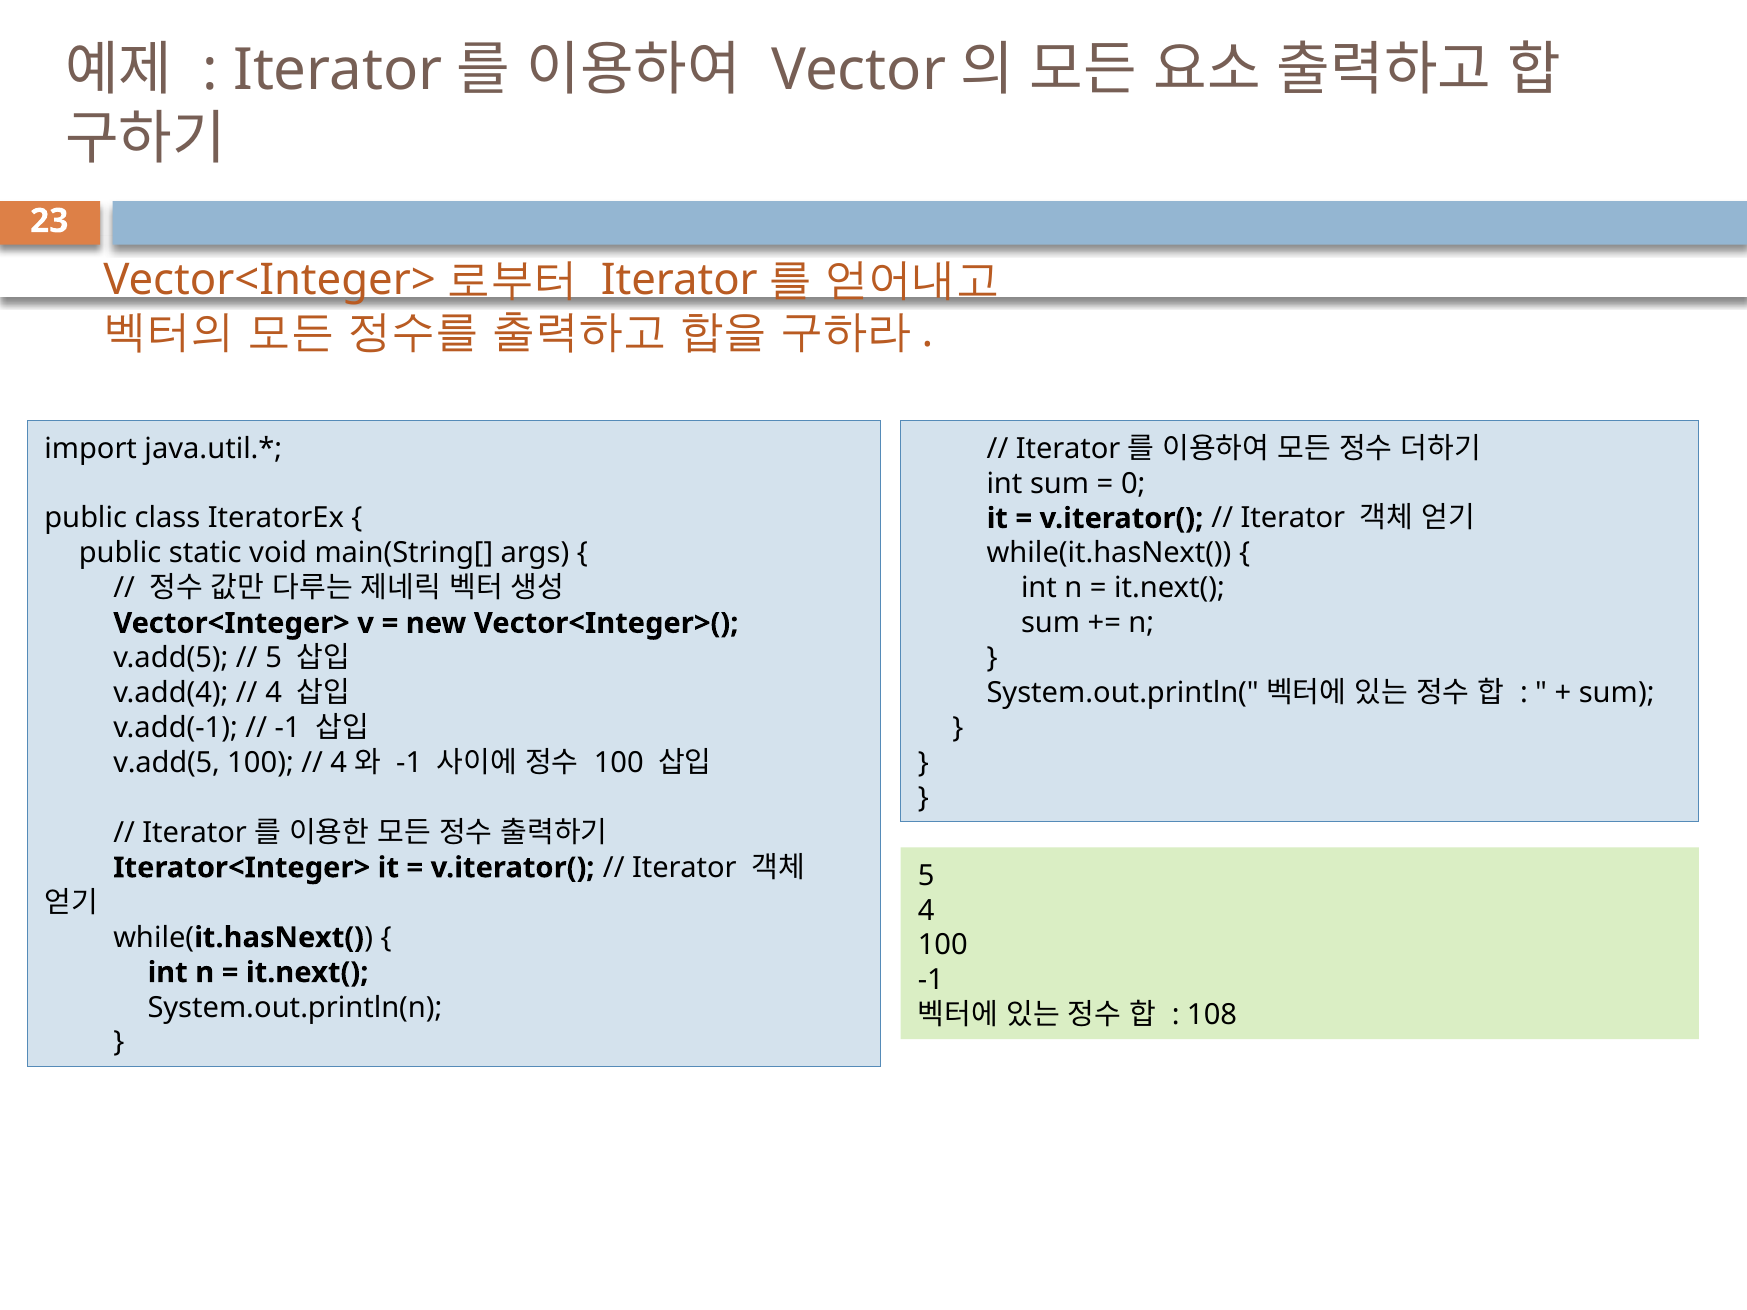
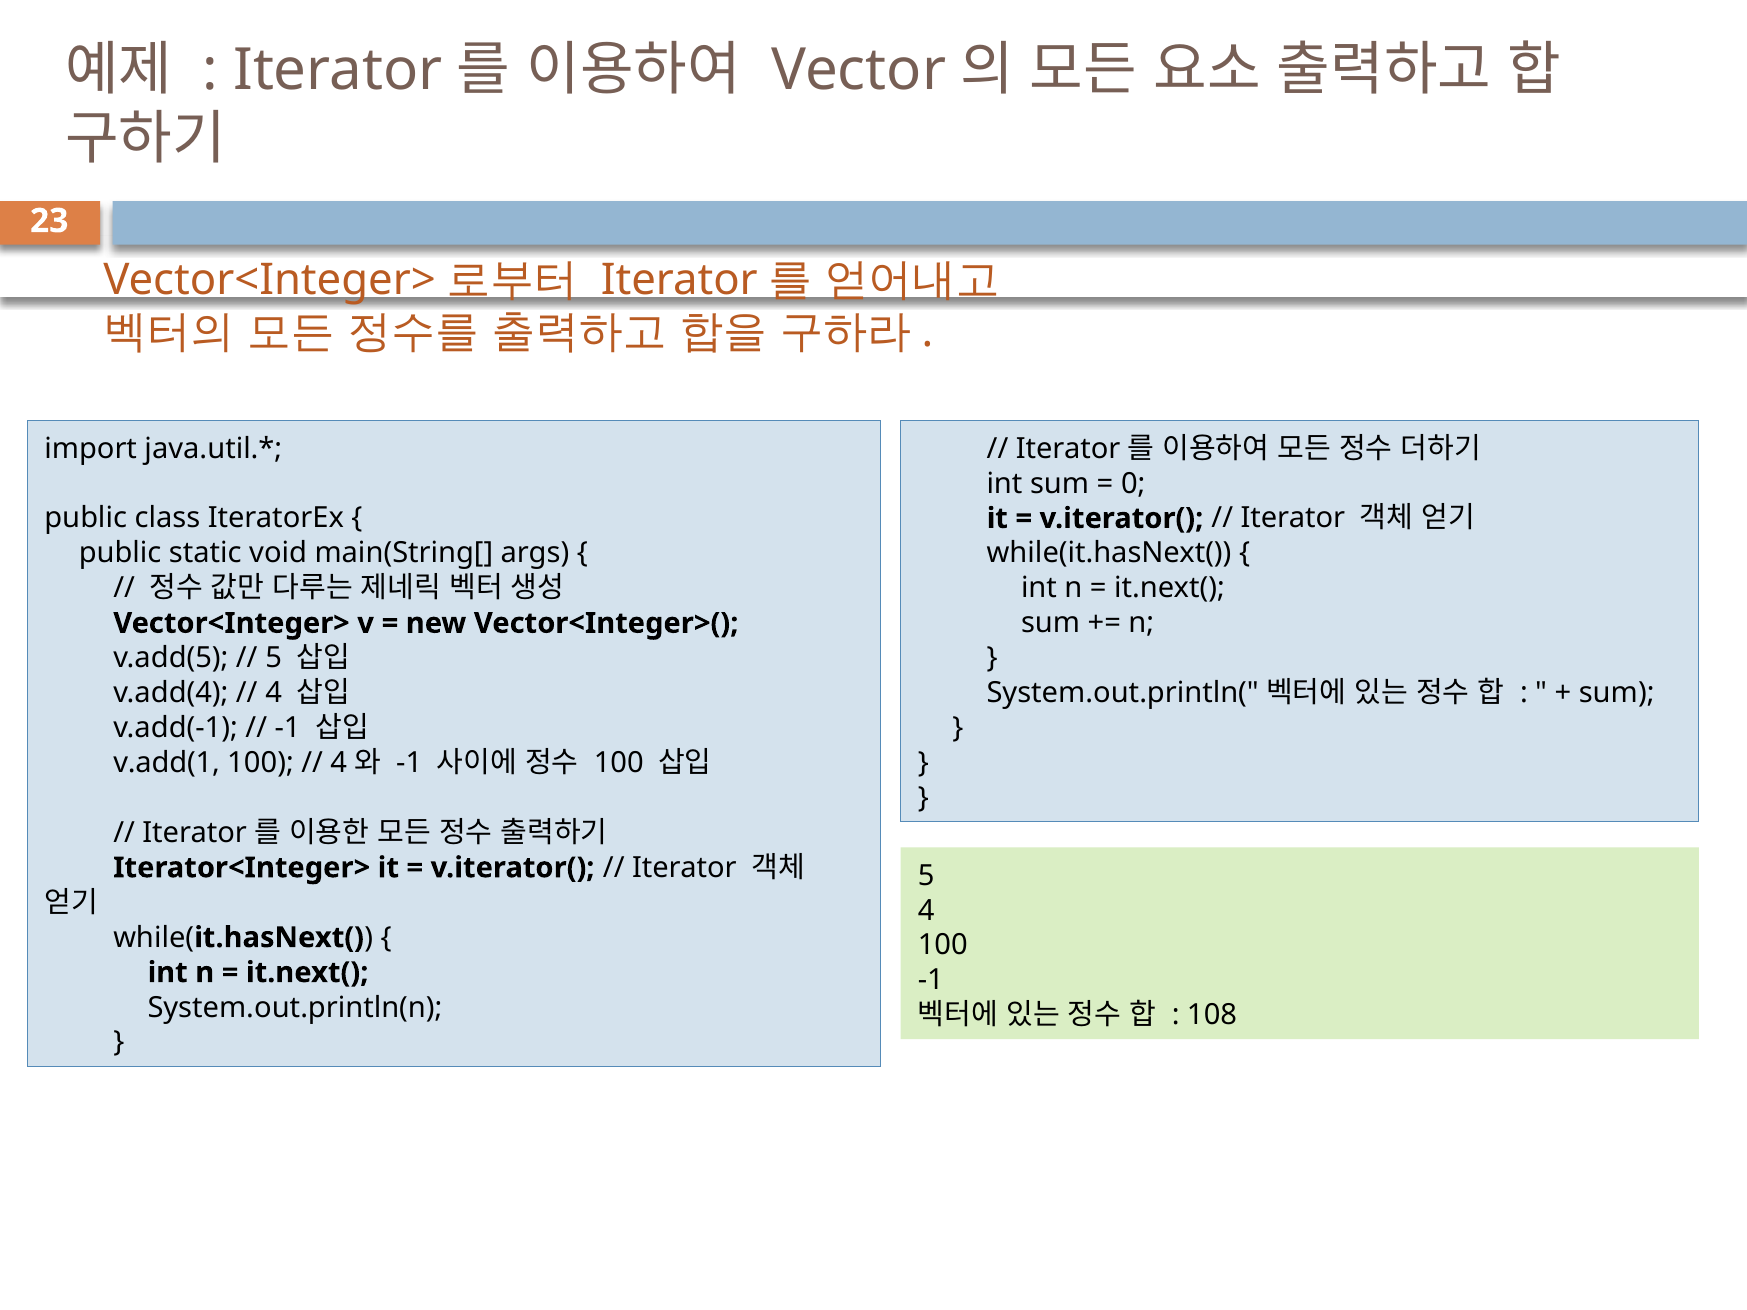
v.add(5 at (167, 763): v.add(5 -> v.add(1
